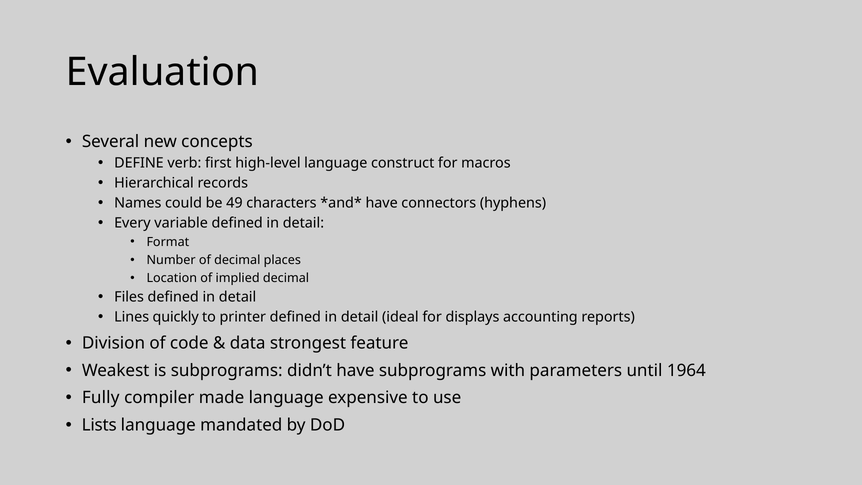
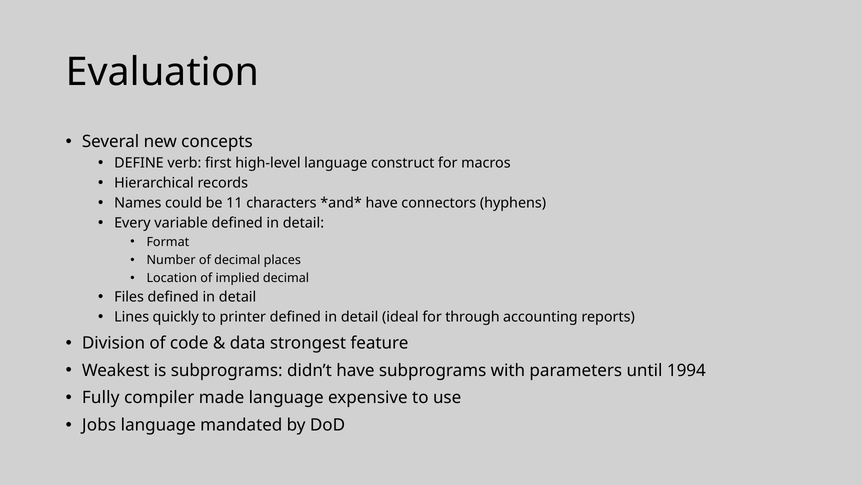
49: 49 -> 11
displays: displays -> through
1964: 1964 -> 1994
Lists: Lists -> Jobs
